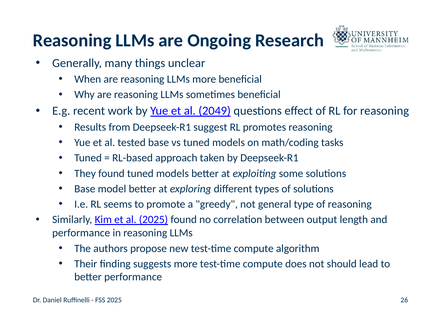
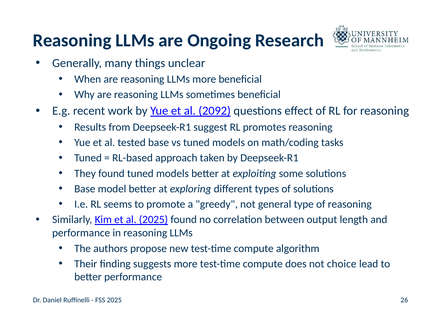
2049: 2049 -> 2092
should: should -> choice
